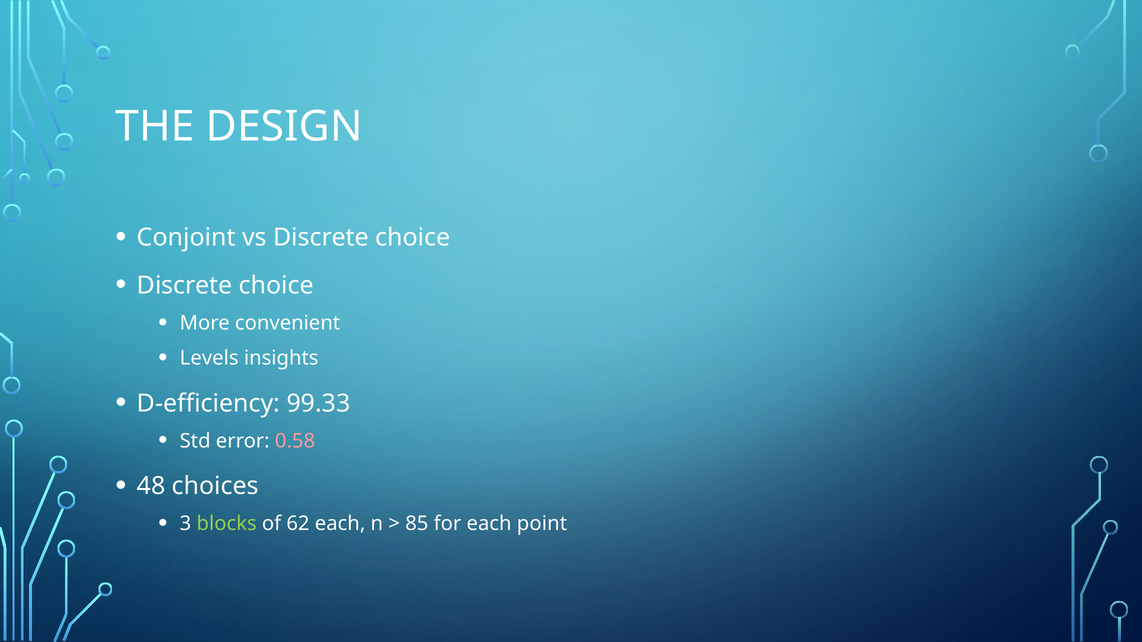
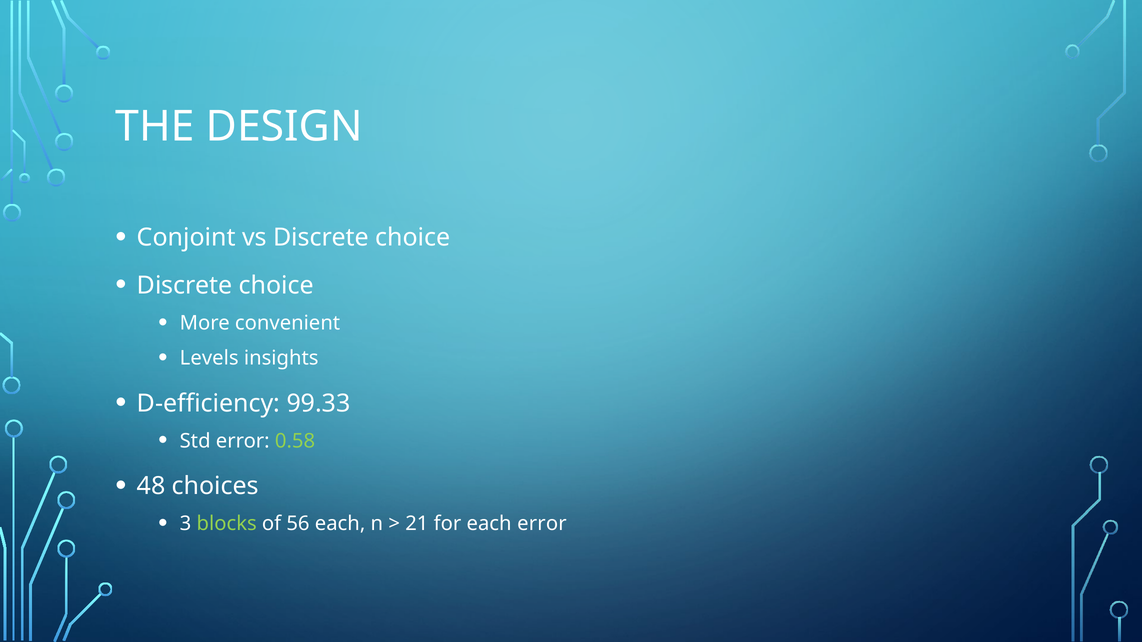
0.58 colour: pink -> light green
62: 62 -> 56
85: 85 -> 21
each point: point -> error
